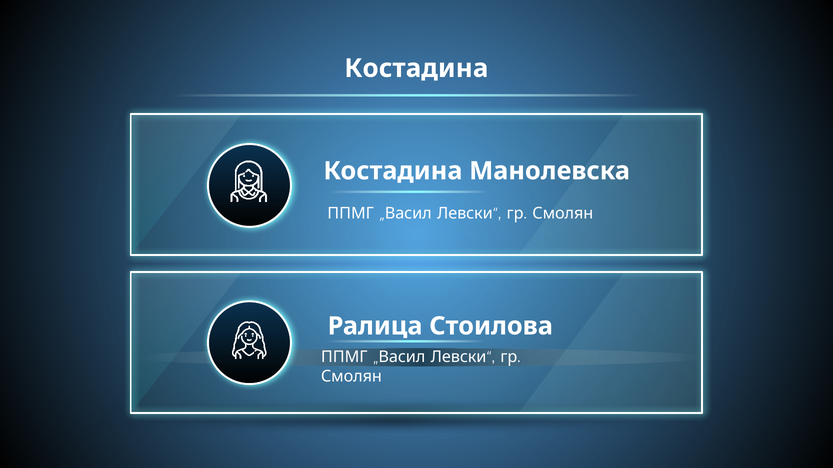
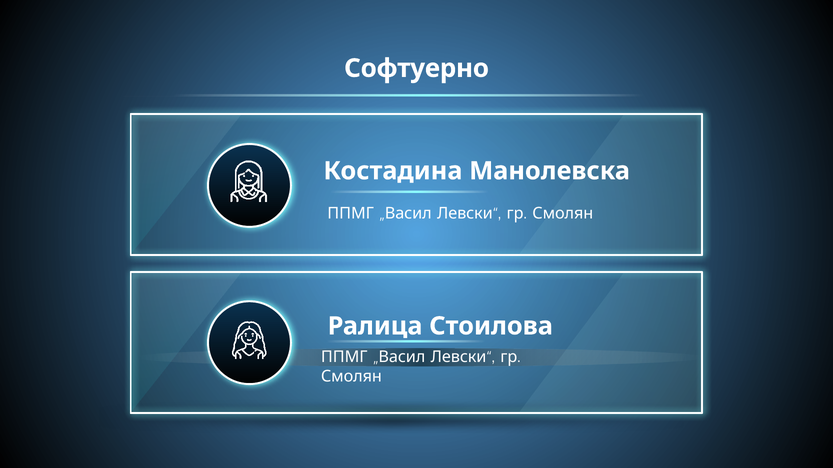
Костадина at (416, 68): Костадина -> Софтуерно
